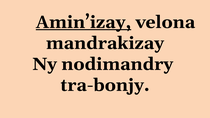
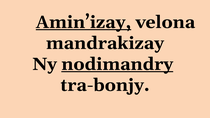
nodimandry underline: none -> present
